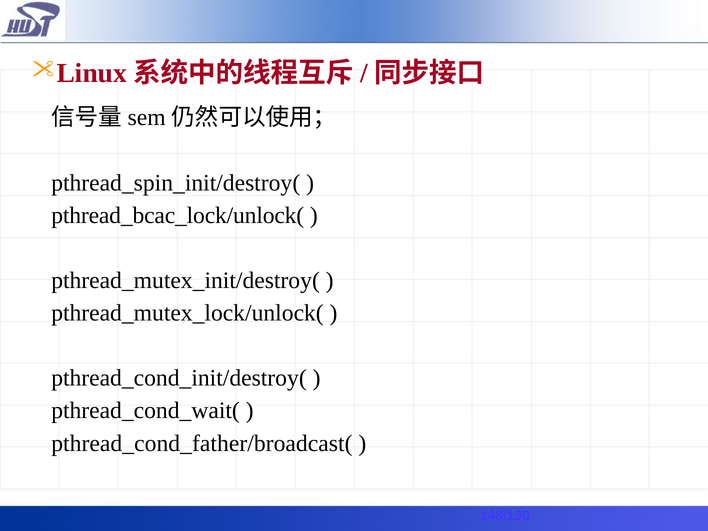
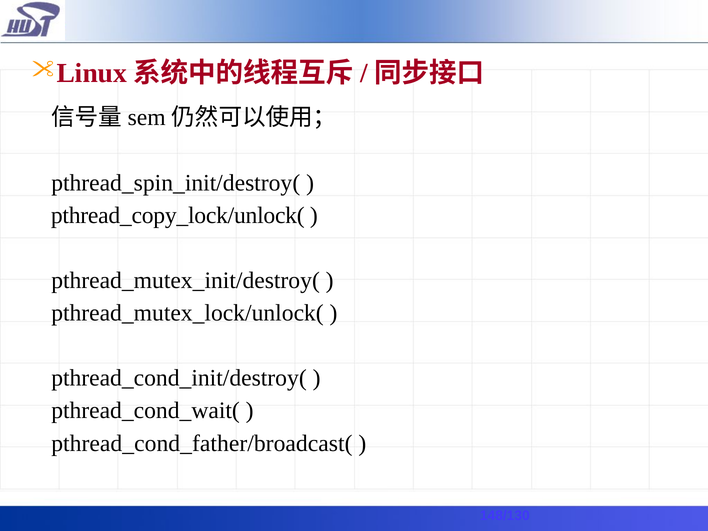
pthread_bcac_lock/unlock(: pthread_bcac_lock/unlock( -> pthread_copy_lock/unlock(
